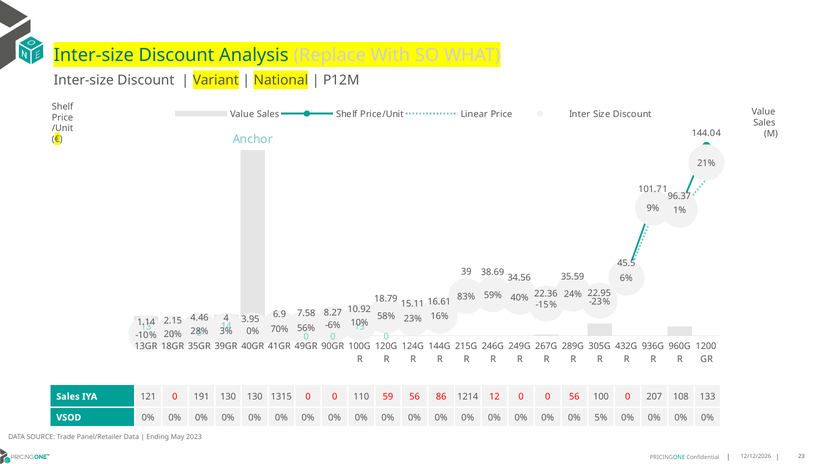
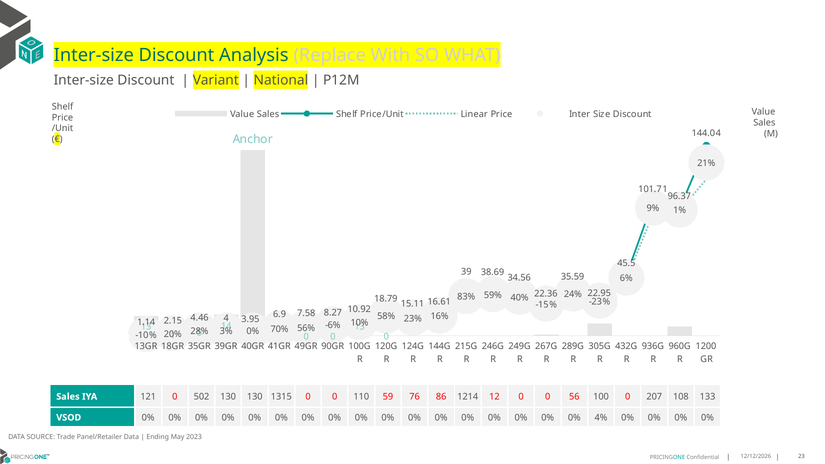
191: 191 -> 502
59 56: 56 -> 76
5%: 5% -> 4%
